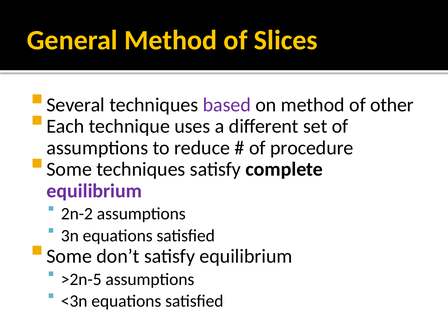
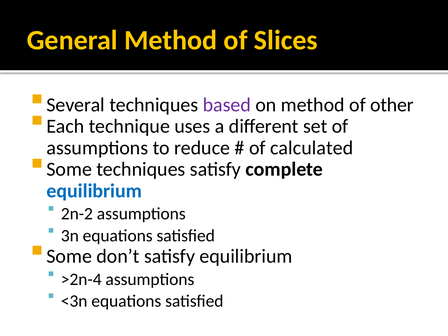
procedure: procedure -> calculated
equilibrium at (94, 191) colour: purple -> blue
>2n-5: >2n-5 -> >2n-4
